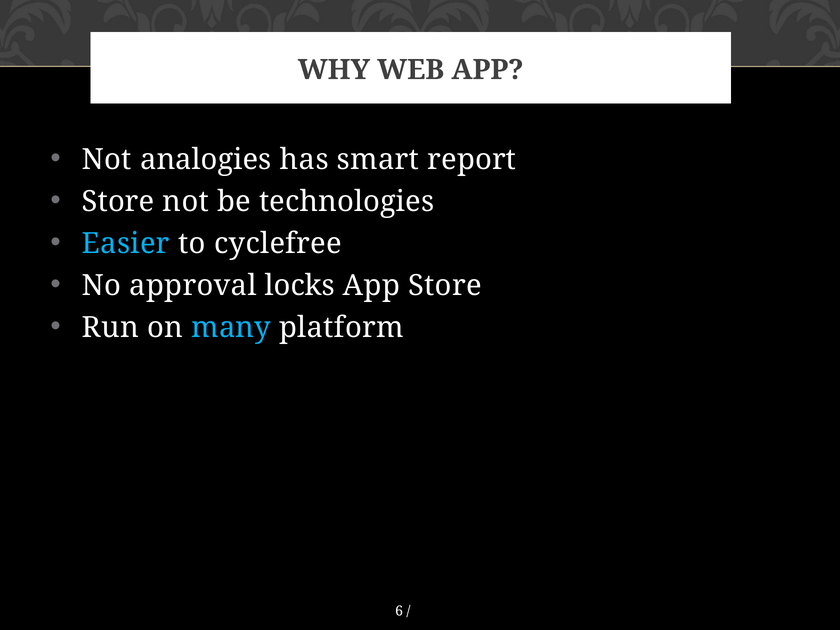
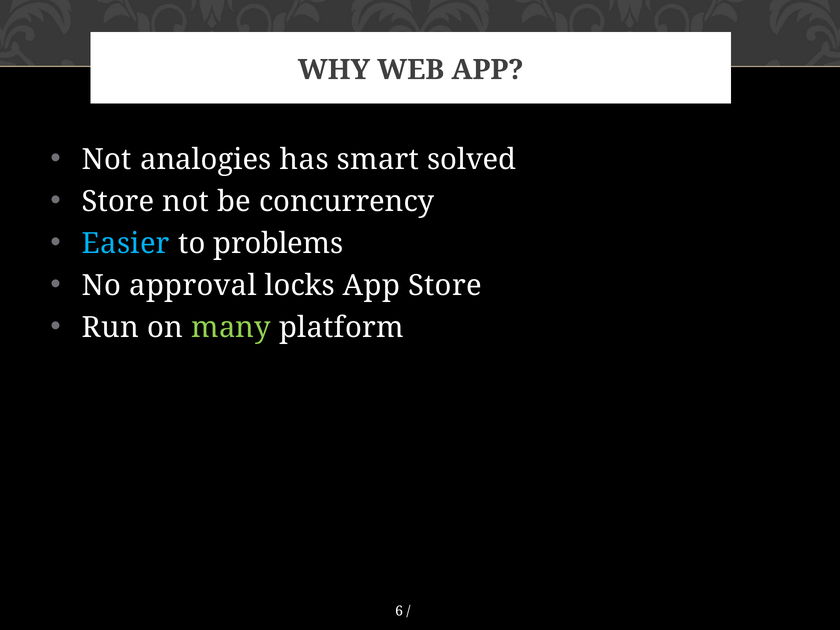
report: report -> solved
technologies: technologies -> concurrency
cyclefree: cyclefree -> problems
many colour: light blue -> light green
